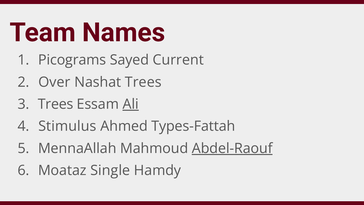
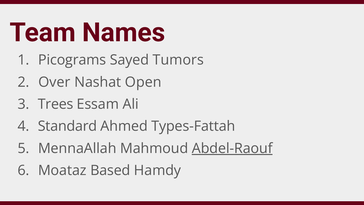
Current: Current -> Tumors
Nashat Trees: Trees -> Open
Ali underline: present -> none
Stimulus: Stimulus -> Standard
Single: Single -> Based
